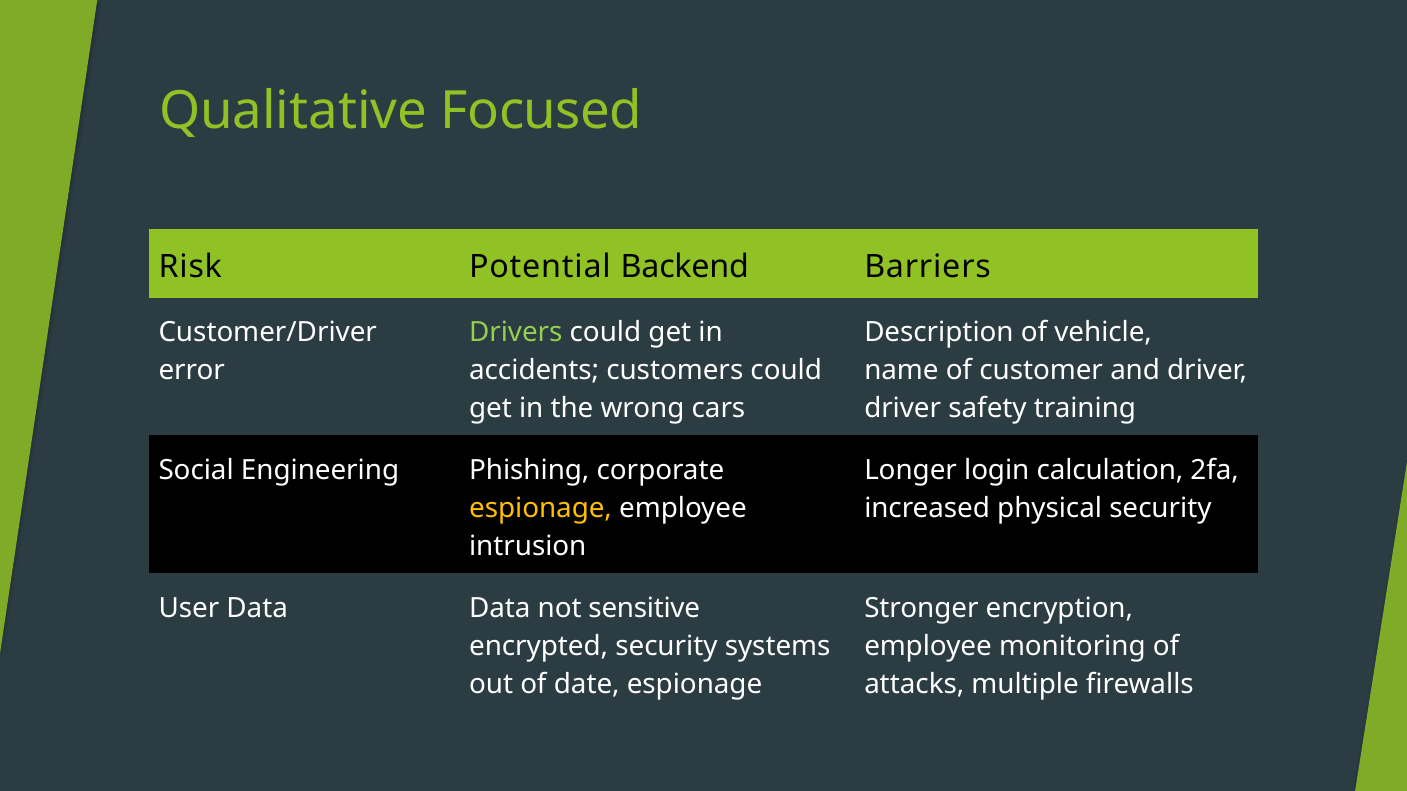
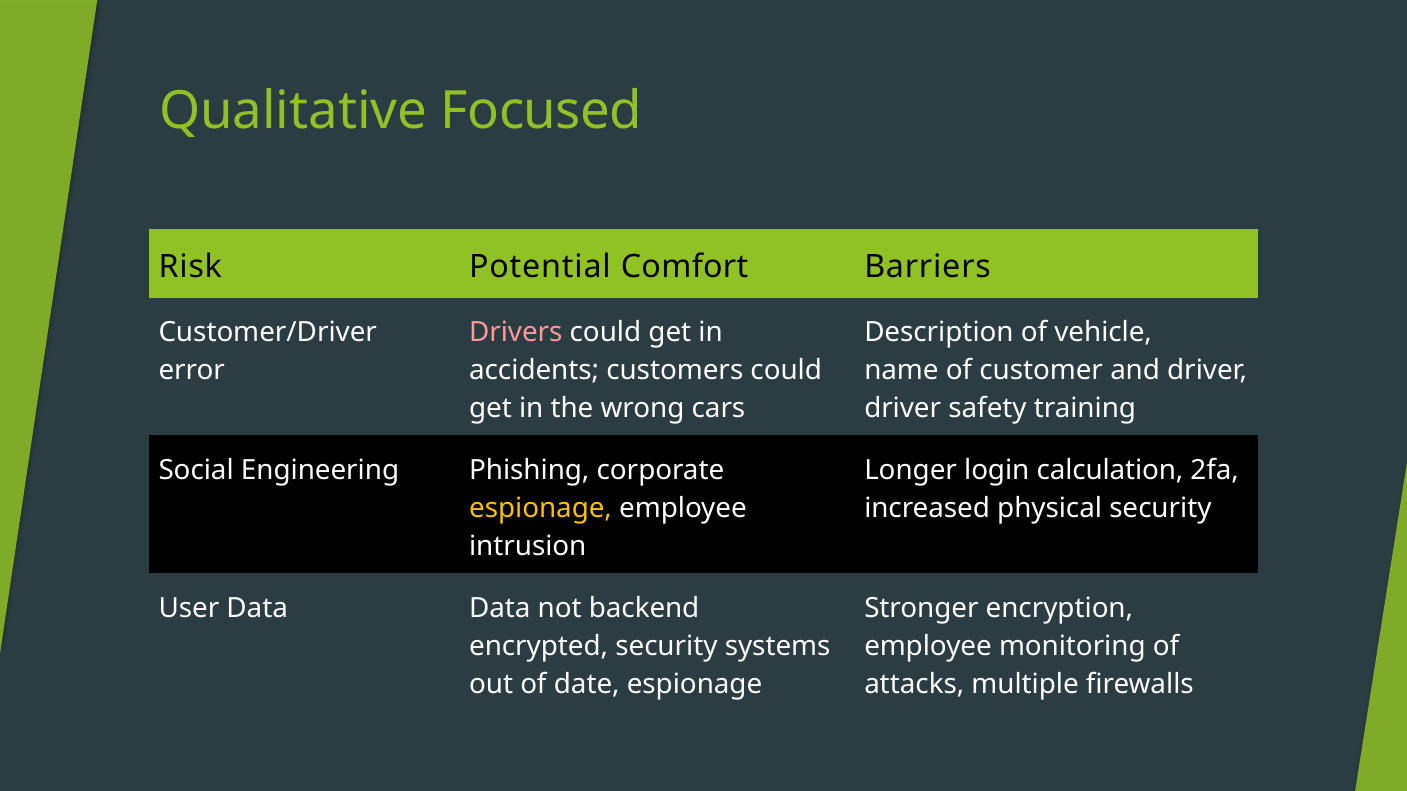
Backend: Backend -> Comfort
Drivers colour: light green -> pink
sensitive: sensitive -> backend
